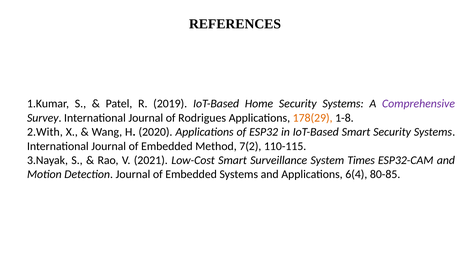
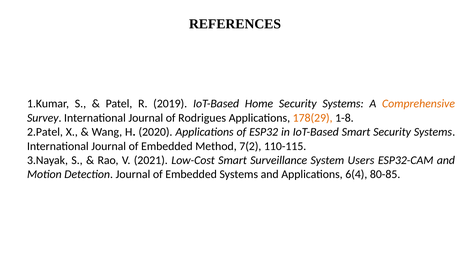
Comprehensive colour: purple -> orange
2.With: 2.With -> 2.Patel
Times: Times -> Users
